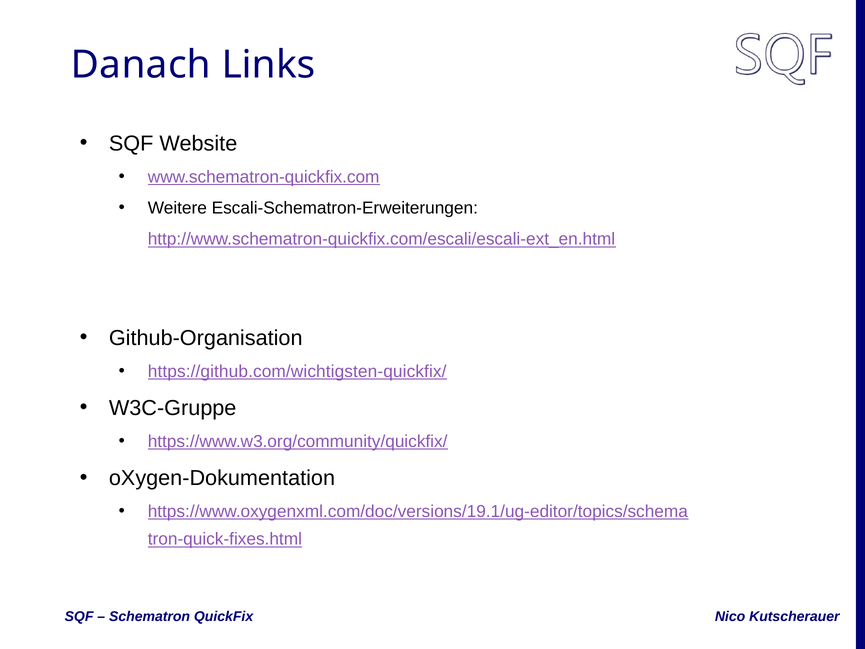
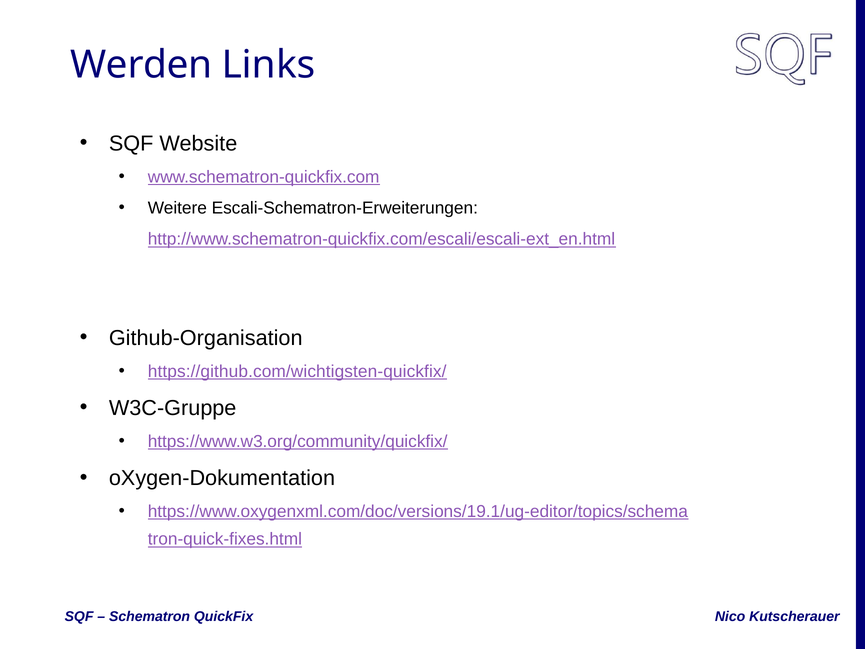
Danach: Danach -> Werden
